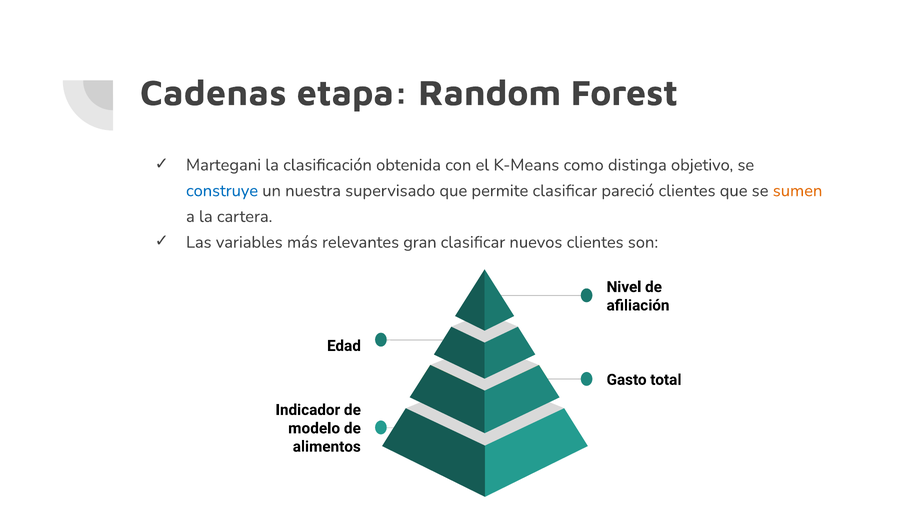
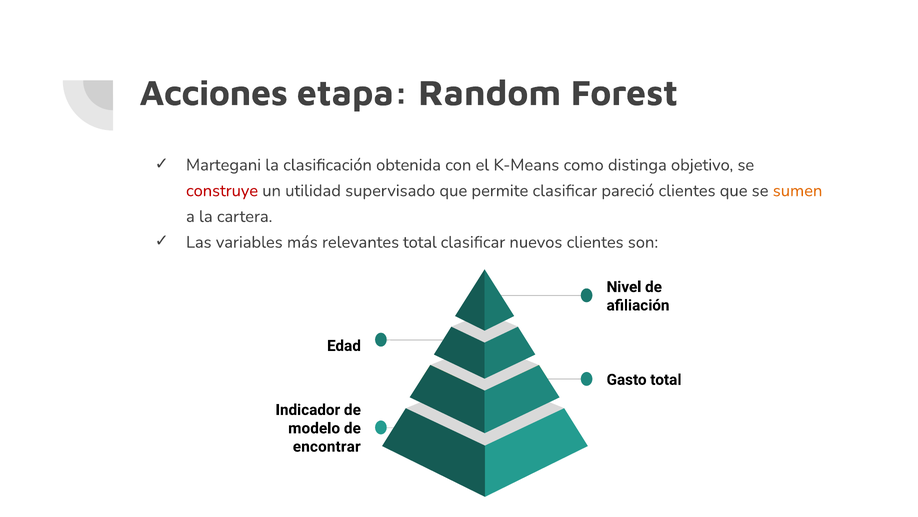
Cadenas: Cadenas -> Acciones
construye colour: blue -> red
nuestra: nuestra -> utilidad
relevantes gran: gran -> total
alimentos: alimentos -> encontrar
